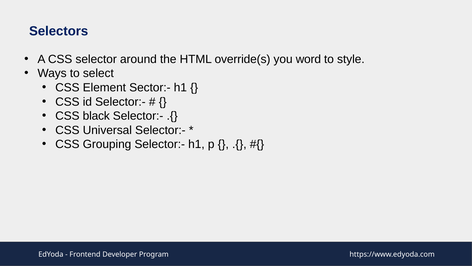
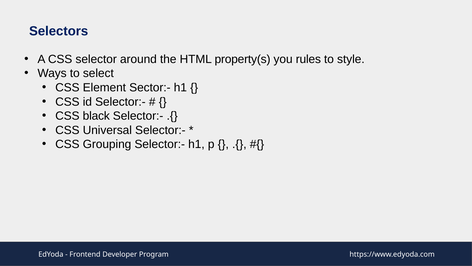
override(s: override(s -> property(s
word: word -> rules
